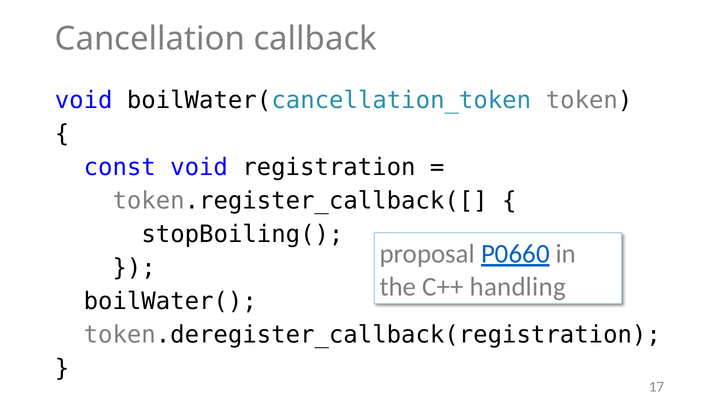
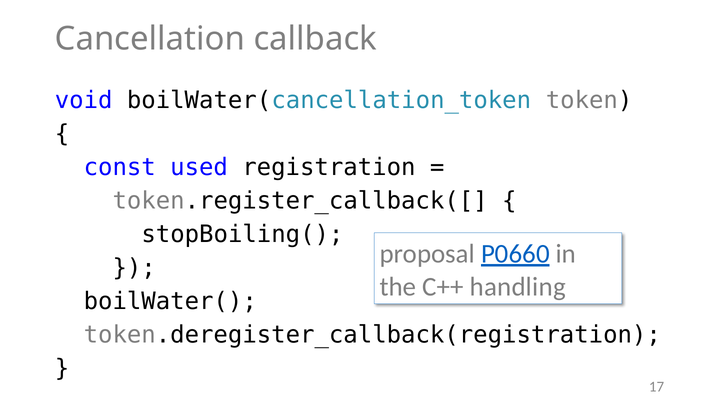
const void: void -> used
